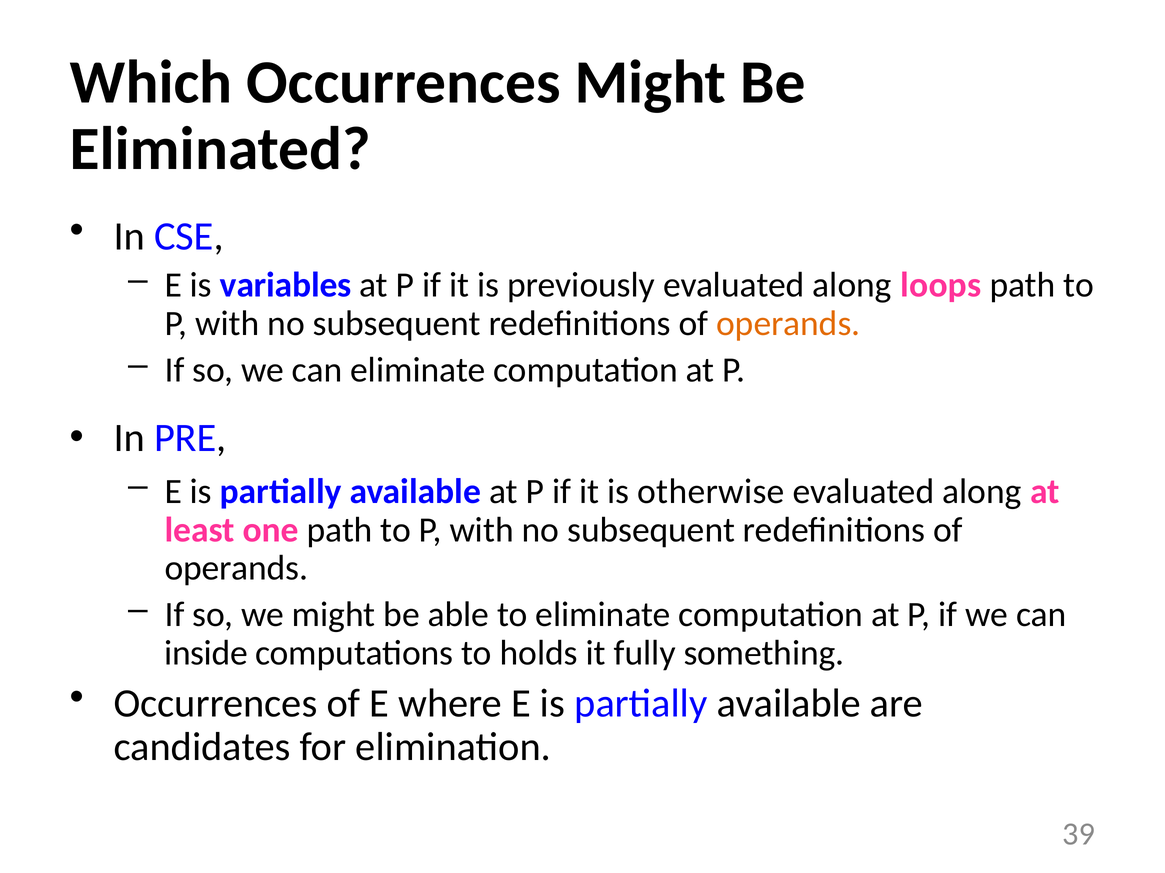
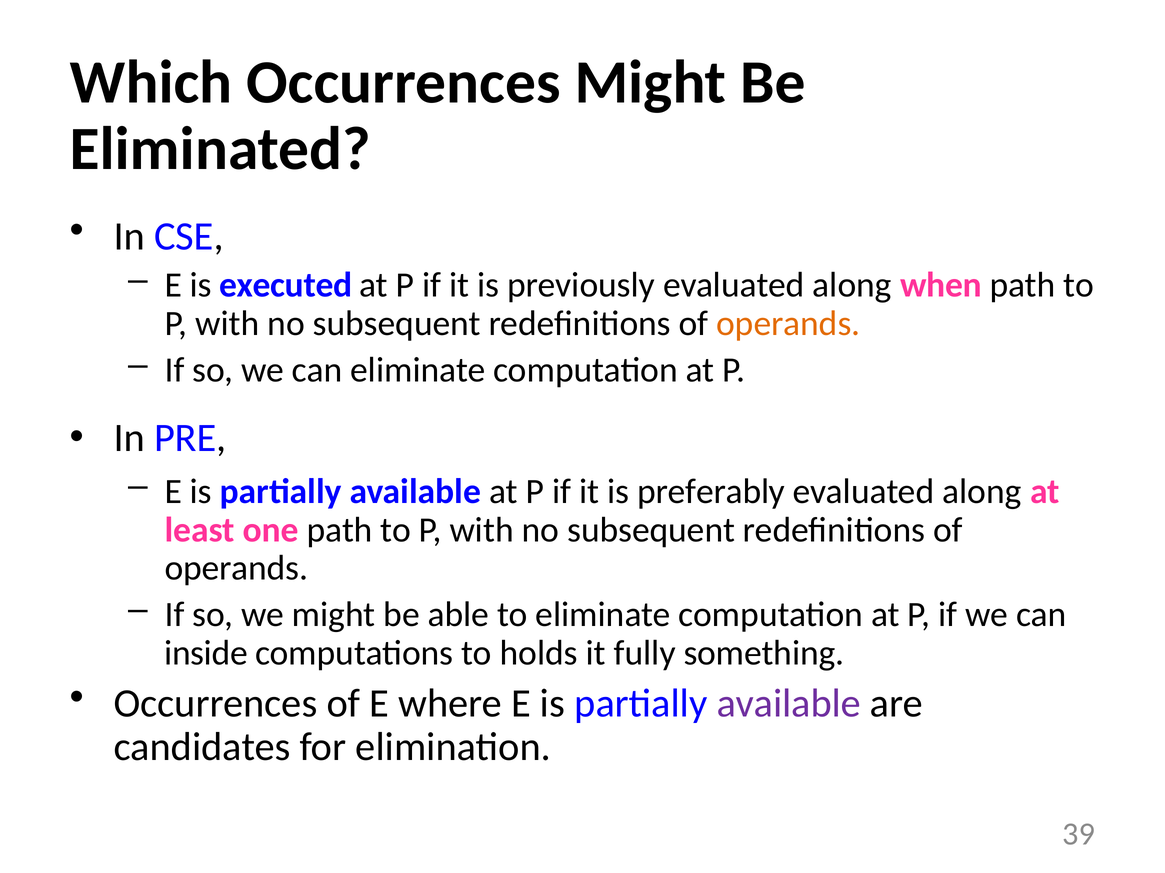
variables: variables -> executed
loops: loops -> when
otherwise: otherwise -> preferably
available at (789, 704) colour: black -> purple
